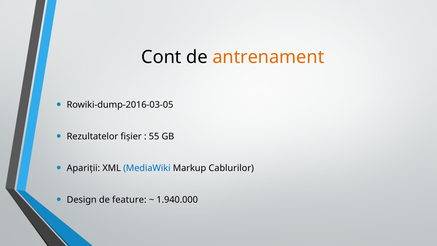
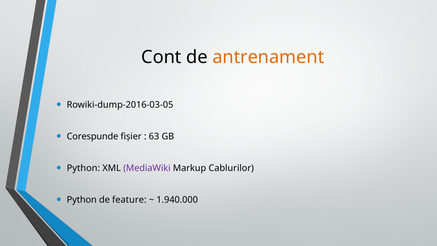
Rezultatelor: Rezultatelor -> Corespunde
55: 55 -> 63
Apariții at (83, 168): Apariții -> Python
MediaWiki colour: blue -> purple
Design at (82, 200): Design -> Python
